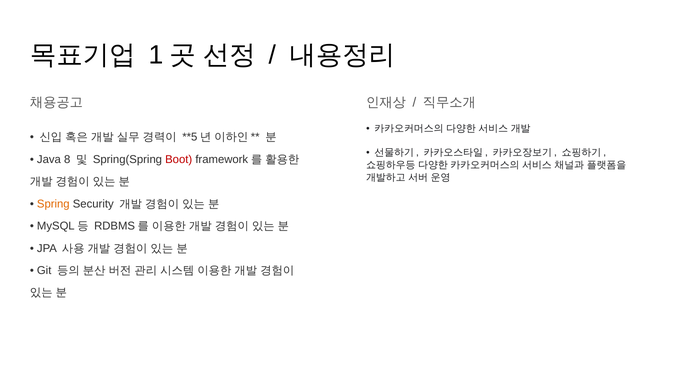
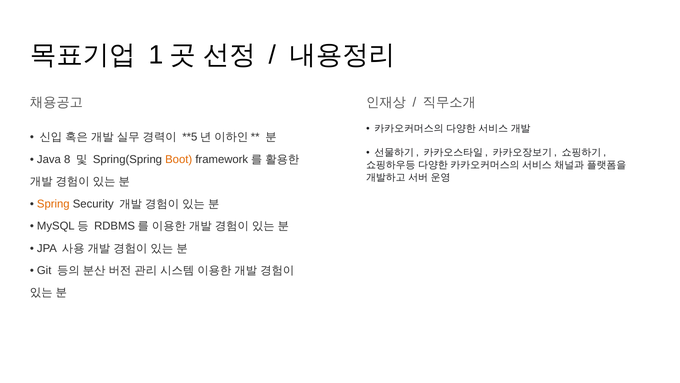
Boot colour: red -> orange
